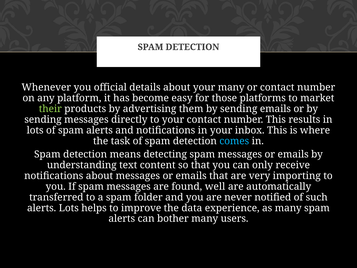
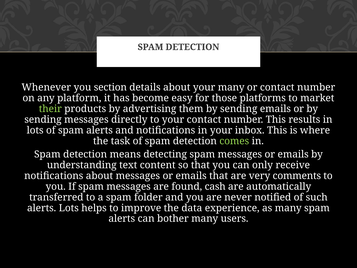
official: official -> section
comes colour: light blue -> light green
importing: importing -> comments
well: well -> cash
